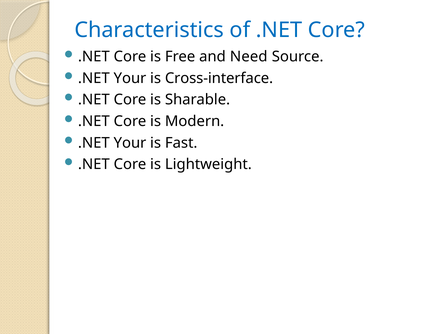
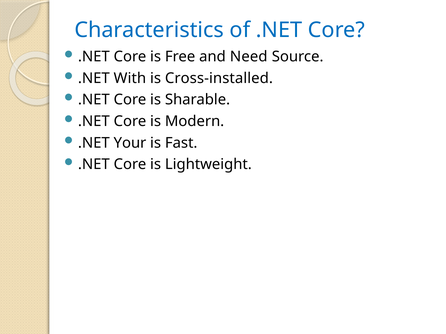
Your at (130, 78): Your -> With
Cross-interface: Cross-interface -> Cross-installed
